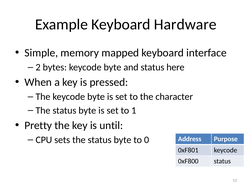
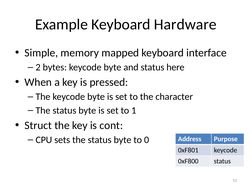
Pretty: Pretty -> Struct
until: until -> cont
